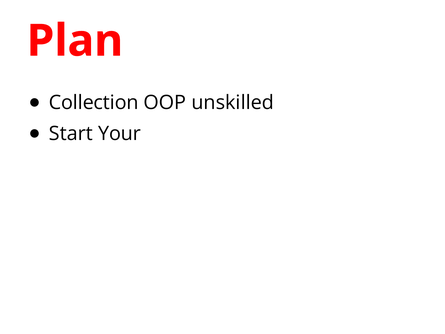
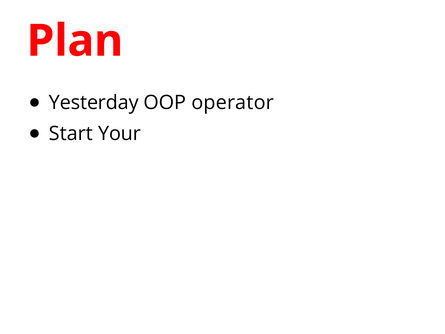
Collection: Collection -> Yesterday
unskilled: unskilled -> operator
